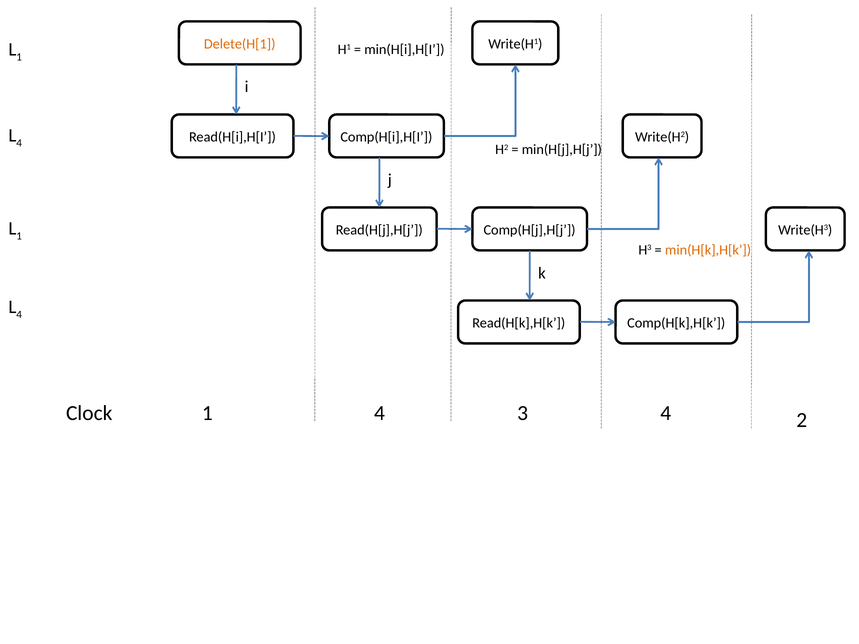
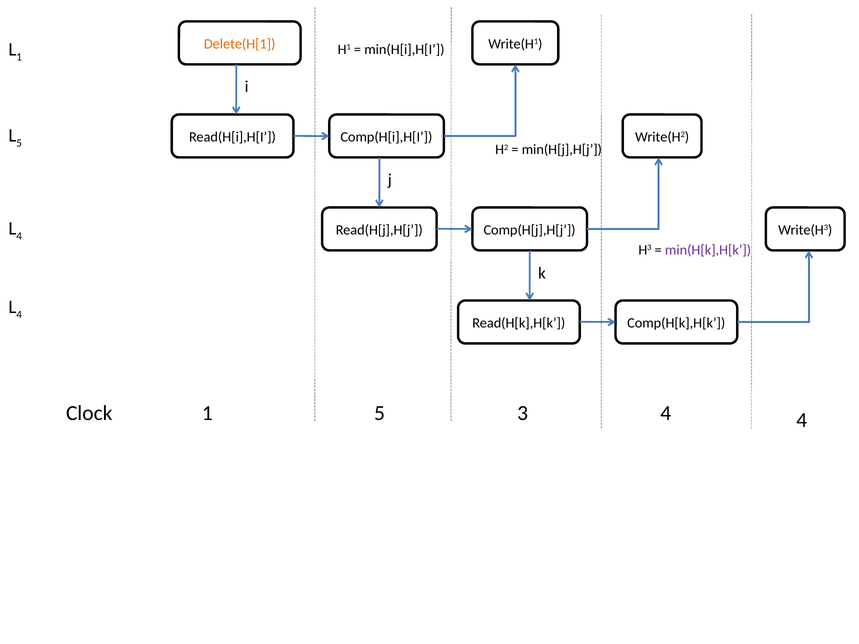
4 at (19, 143): 4 -> 5
1 at (19, 236): 1 -> 4
min(H[k],H[k colour: orange -> purple
1 4: 4 -> 5
4 2: 2 -> 4
